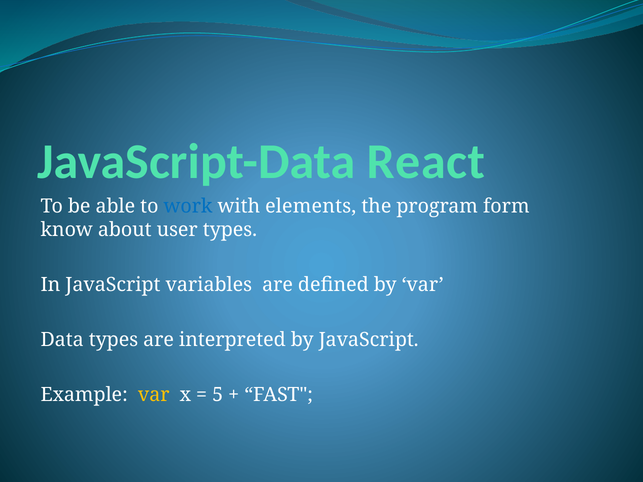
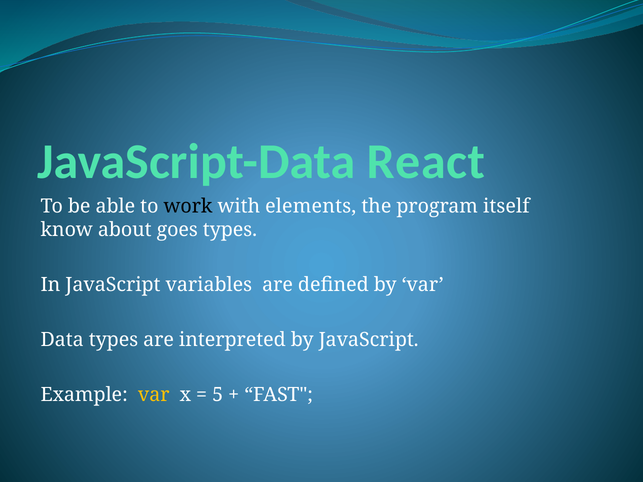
work colour: blue -> black
form: form -> itself
user: user -> goes
